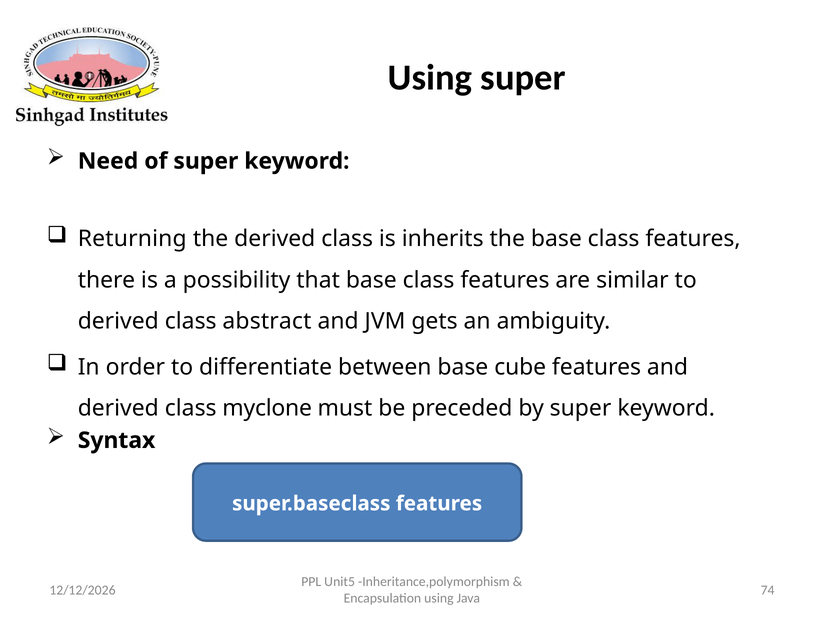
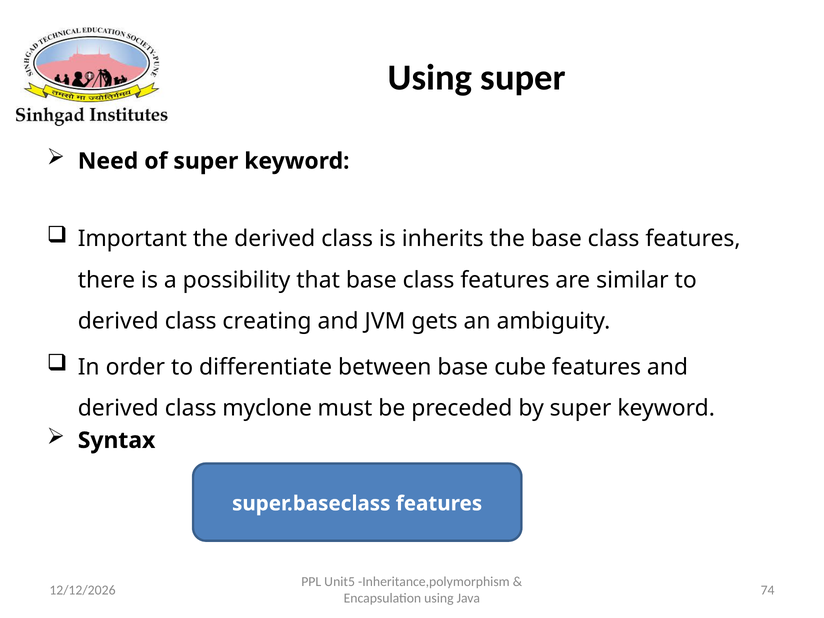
Returning: Returning -> Important
abstract: abstract -> creating
